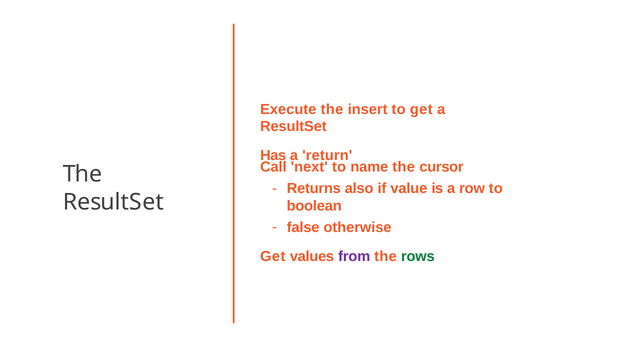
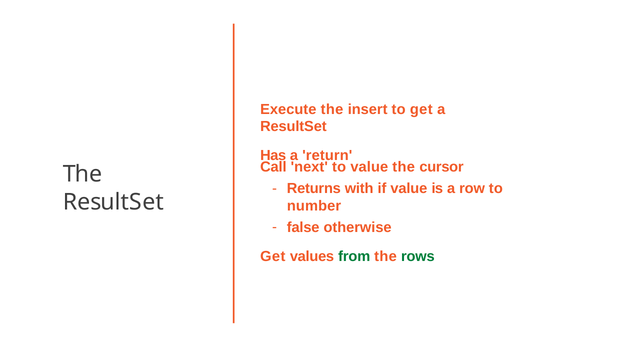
to name: name -> value
also: also -> with
boolean: boolean -> number
from colour: purple -> green
